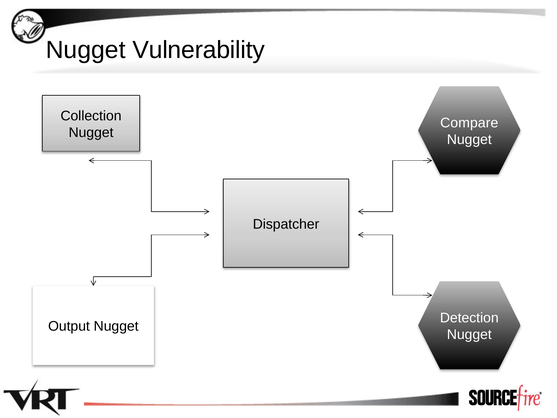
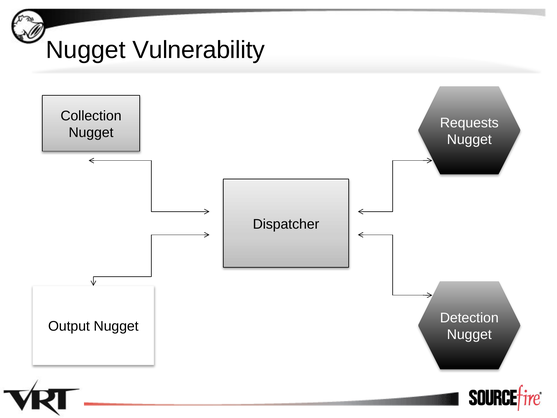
Compare: Compare -> Requests
